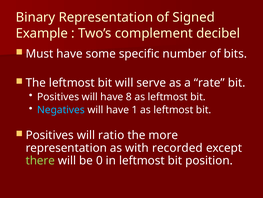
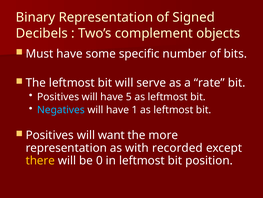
Example: Example -> Decibels
decibel: decibel -> objects
8: 8 -> 5
ratio: ratio -> want
there colour: light green -> yellow
